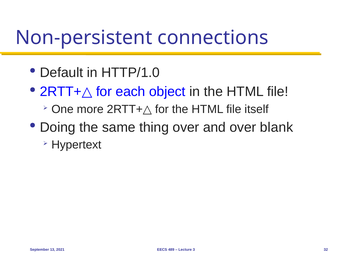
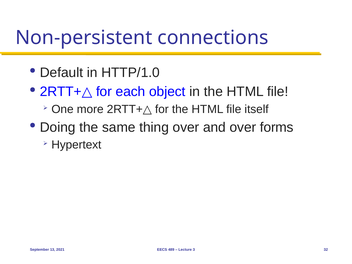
blank: blank -> forms
